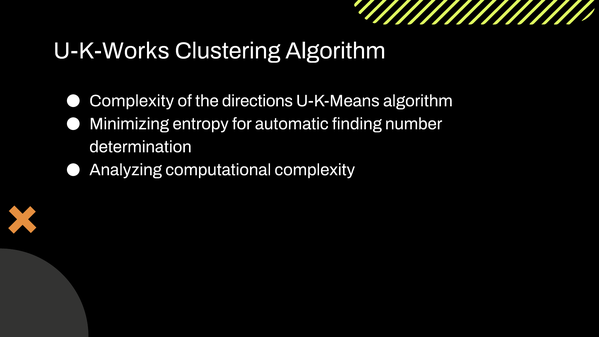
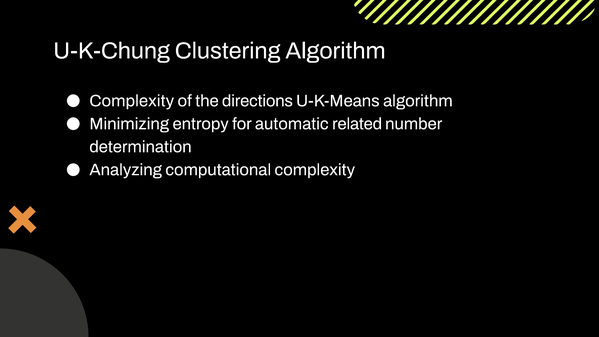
U-K-Works: U-K-Works -> U-K-Chung
finding: finding -> related
